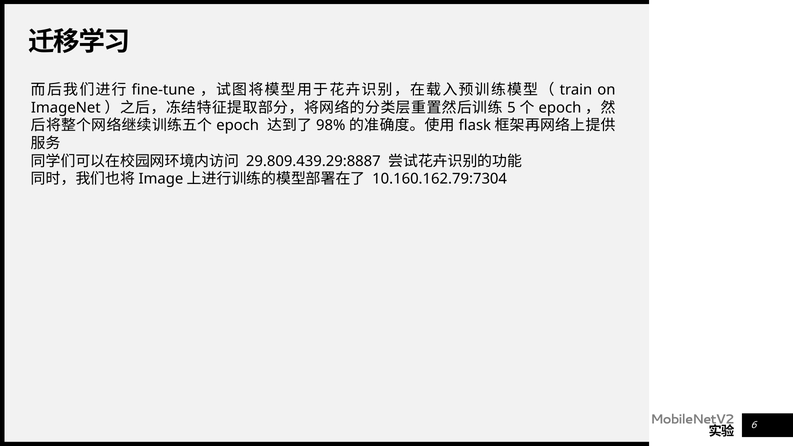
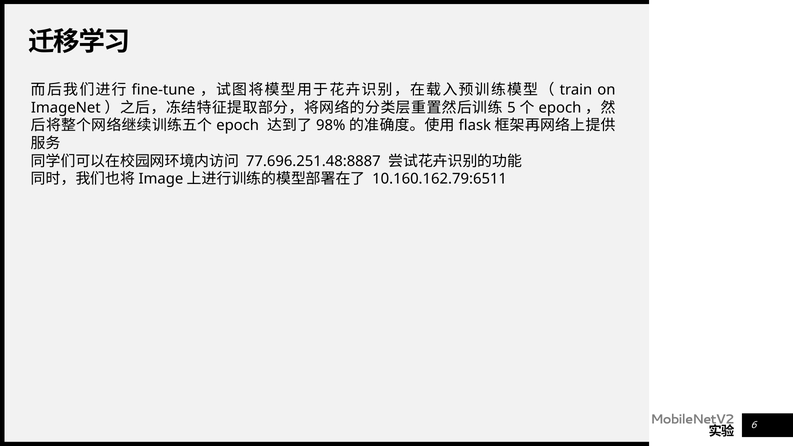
29.809.439.29:8887: 29.809.439.29:8887 -> 77.696.251.48:8887
10.160.162.79:7304: 10.160.162.79:7304 -> 10.160.162.79:6511
